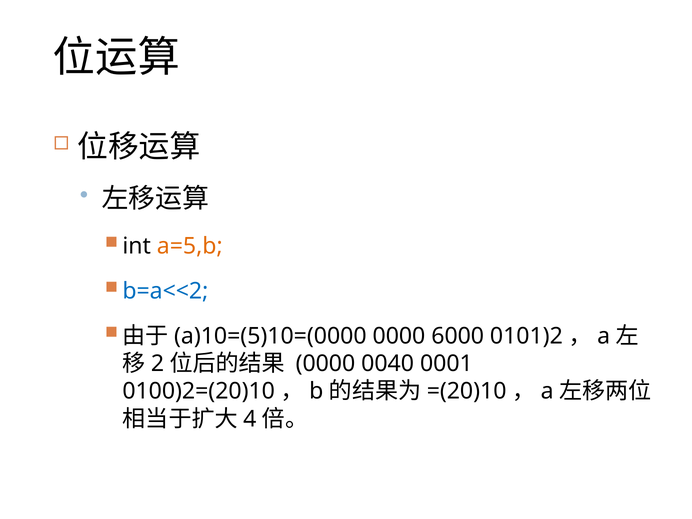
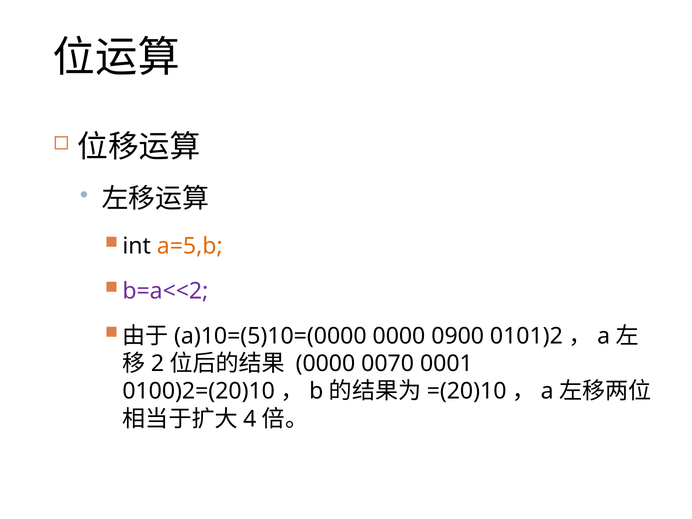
b=a<<2 colour: blue -> purple
6000: 6000 -> 0900
0040: 0040 -> 0070
